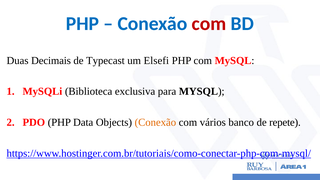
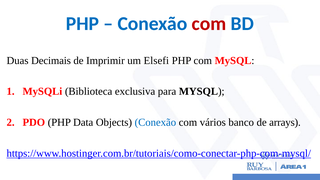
Typecast: Typecast -> Imprimir
Conexão at (155, 122) colour: orange -> blue
repete: repete -> arrays
